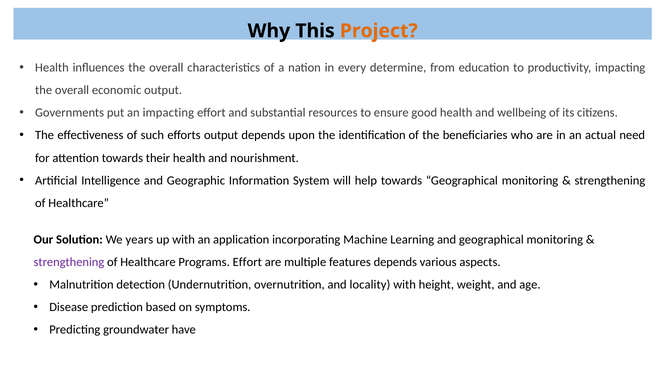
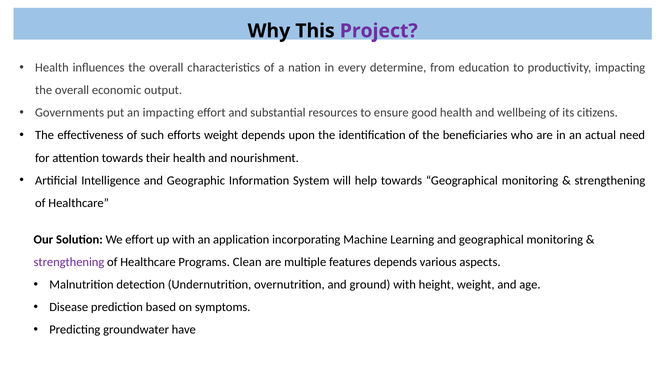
Project colour: orange -> purple
efforts output: output -> weight
We years: years -> effort
Programs Effort: Effort -> Clean
locality: locality -> ground
